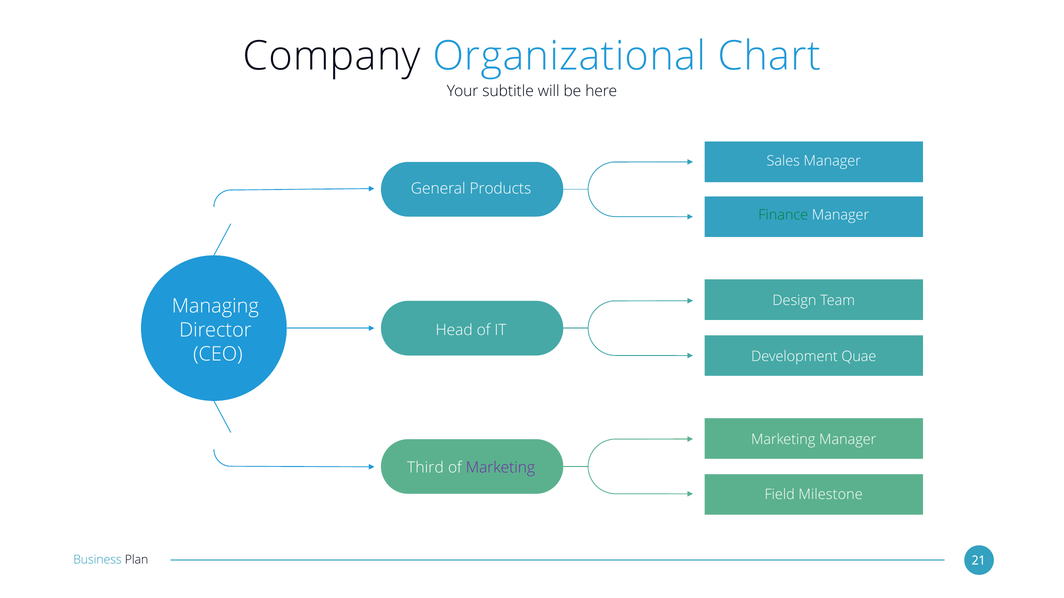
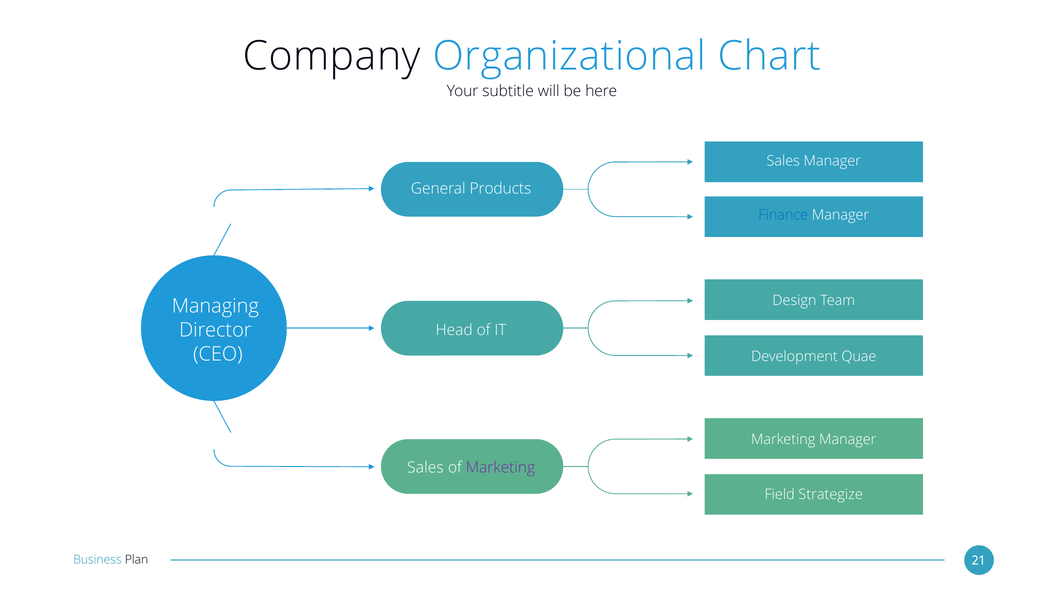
Finance colour: green -> blue
Third at (425, 468): Third -> Sales
Milestone: Milestone -> Strategize
